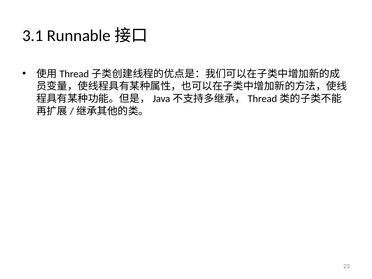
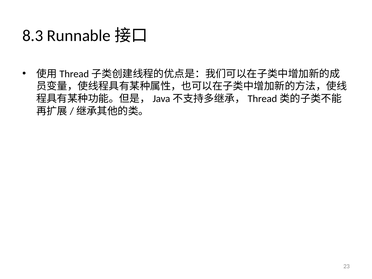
3.1: 3.1 -> 8.3
